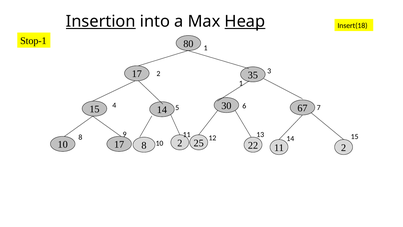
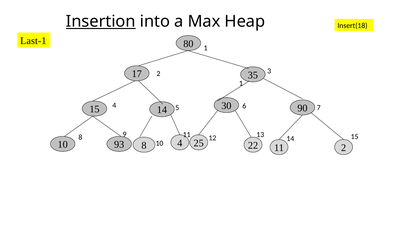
Heap underline: present -> none
Stop-1: Stop-1 -> Last-1
67: 67 -> 90
10 17: 17 -> 93
8 2: 2 -> 4
